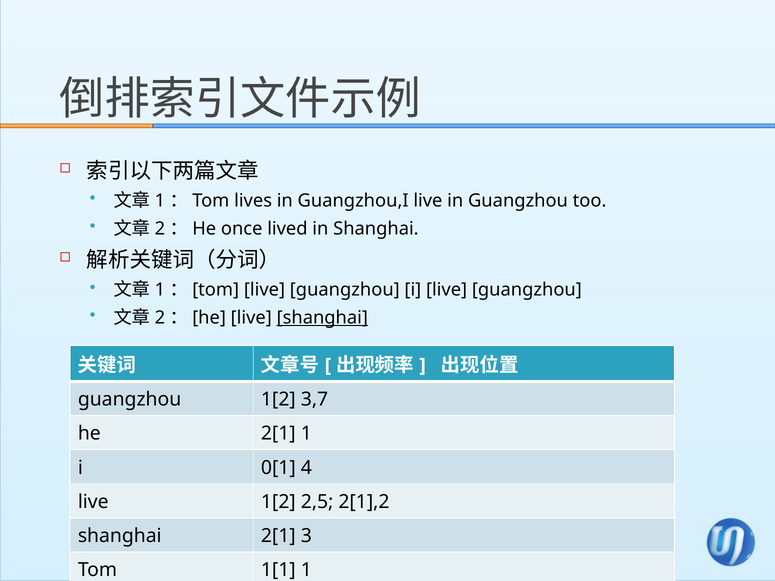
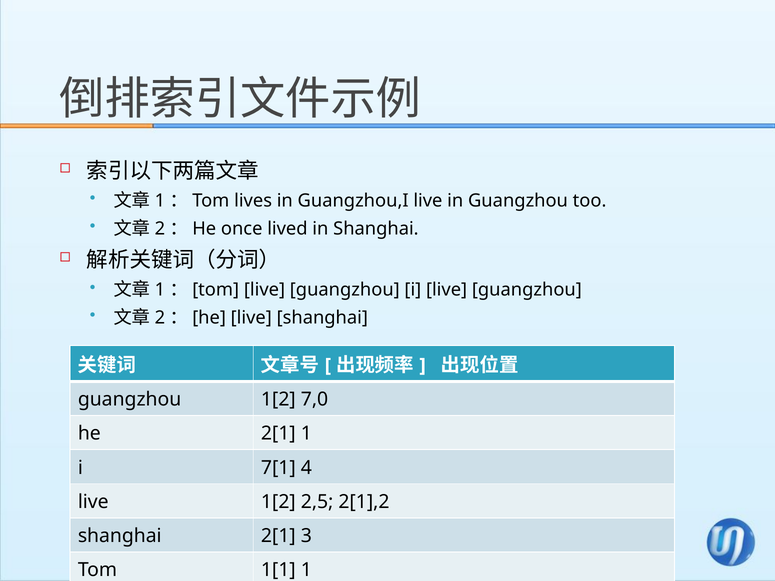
shanghai at (322, 318) underline: present -> none
3,7: 3,7 -> 7,0
0[1: 0[1 -> 7[1
